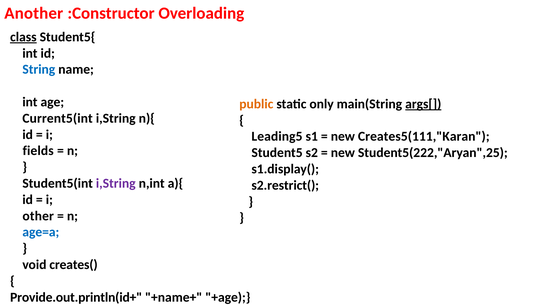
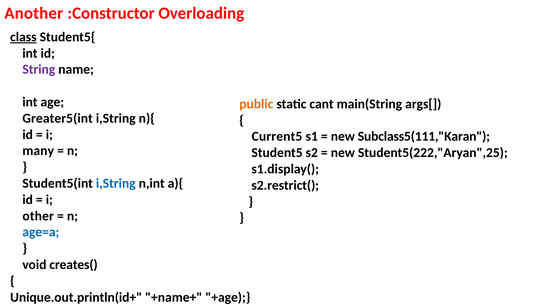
String colour: blue -> purple
only: only -> cant
args[ underline: present -> none
Current5(int: Current5(int -> Greater5(int
Leading5: Leading5 -> Current5
Creates5(111,"Karan: Creates5(111,"Karan -> Subclass5(111,"Karan
fields: fields -> many
i,String at (116, 183) colour: purple -> blue
Provide.out.println(id+: Provide.out.println(id+ -> Unique.out.println(id+
